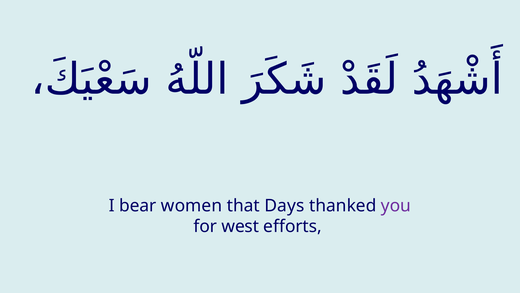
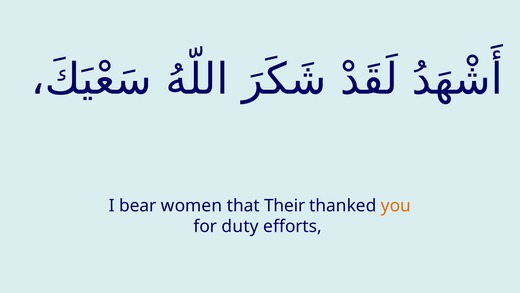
Days: Days -> Their
you colour: purple -> orange
west: west -> duty
